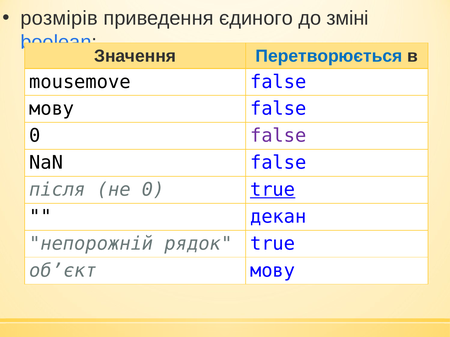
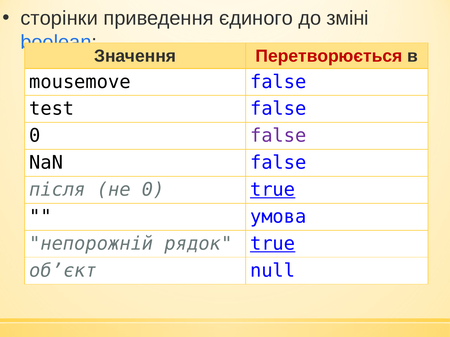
розмірів: розмірів -> сторінки
Перетворюється colour: blue -> red
мову at (52, 109): мову -> test
декан: декан -> умова
true at (273, 244) underline: none -> present
об’єкт мову: мову -> null
